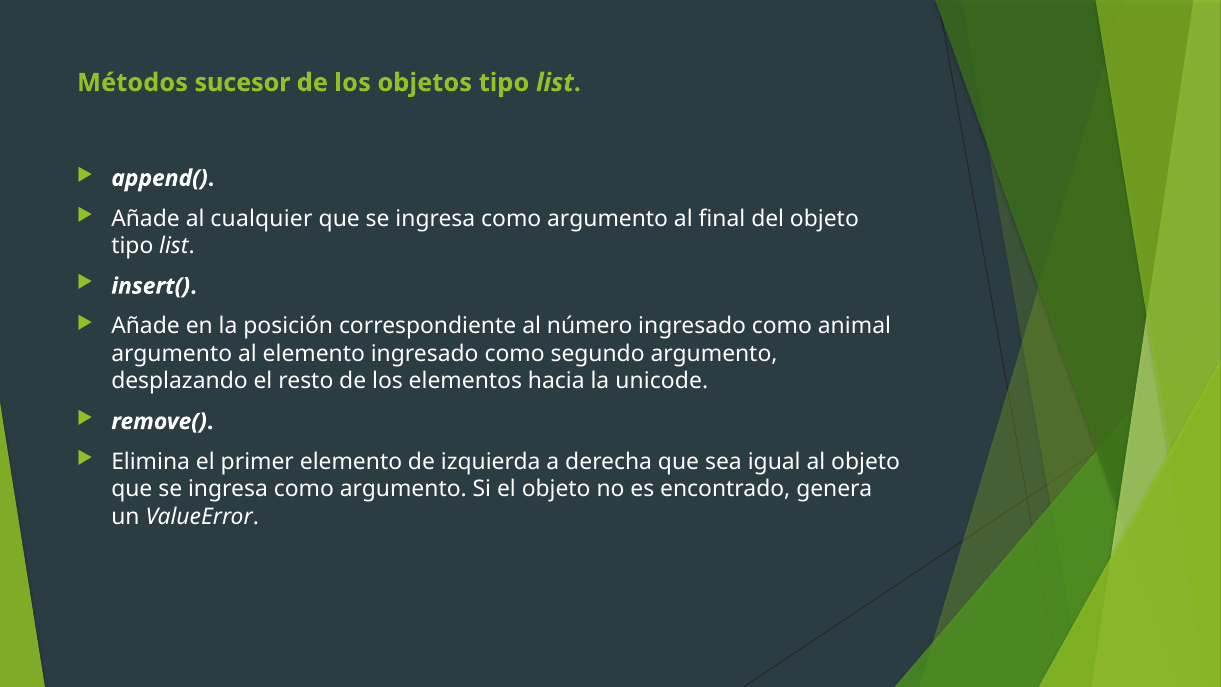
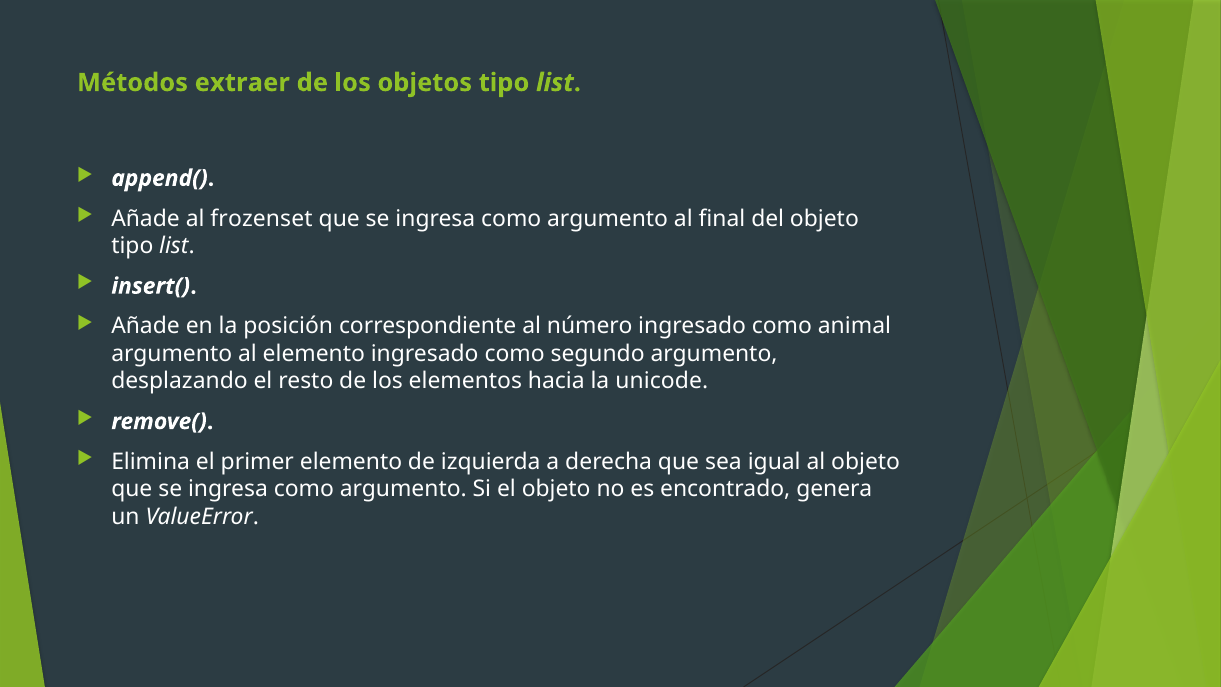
sucesor: sucesor -> extraer
cualquier: cualquier -> frozenset
